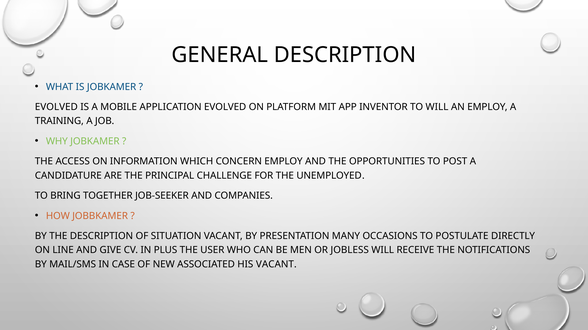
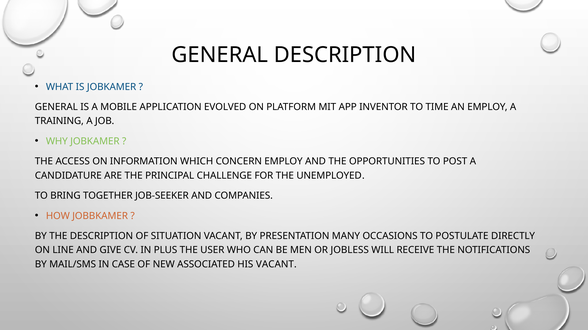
EVOLVED at (56, 107): EVOLVED -> GENERAL
TO WILL: WILL -> TIME
